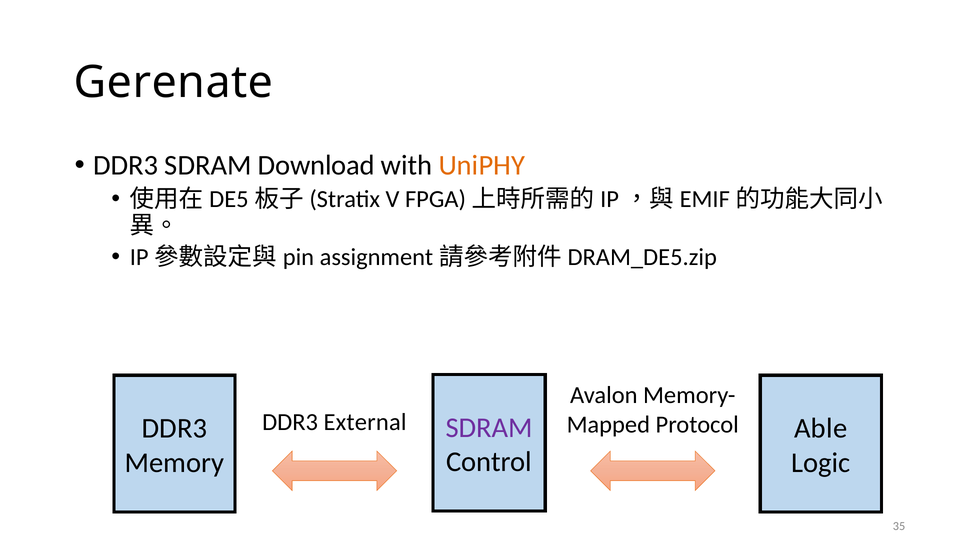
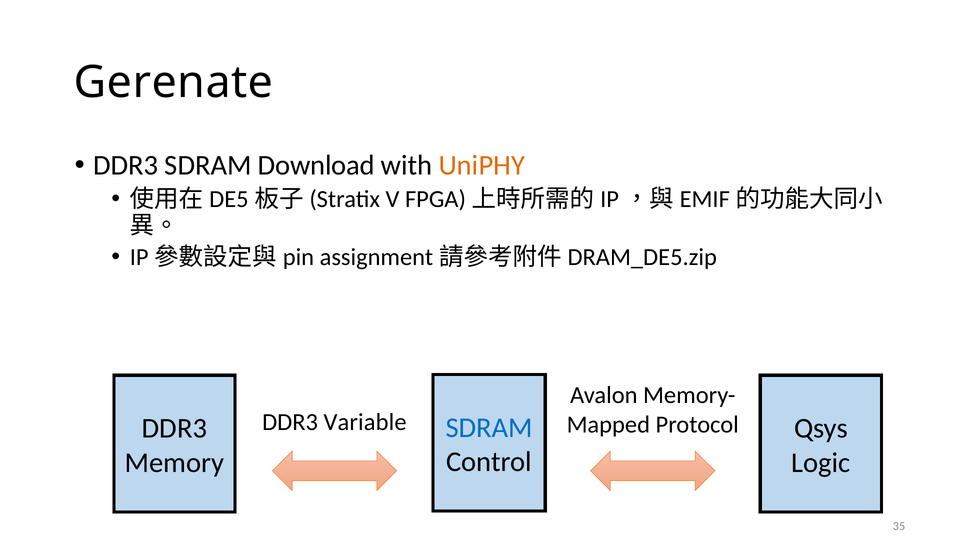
External: External -> Variable
SDRAM at (489, 428) colour: purple -> blue
Able: Able -> Qsys
